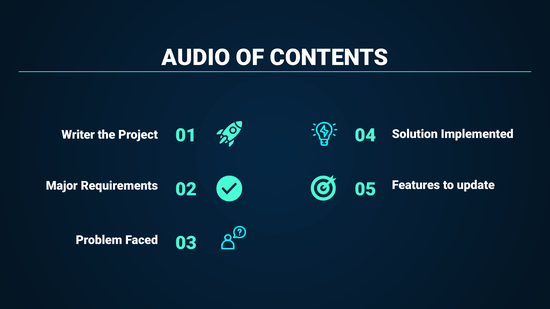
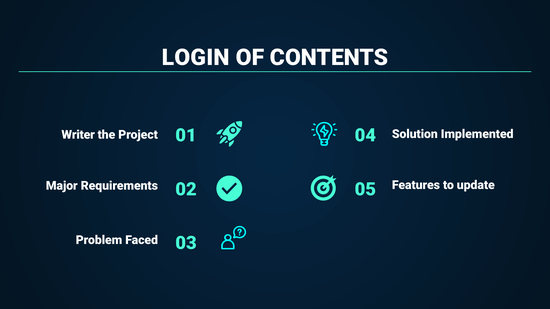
AUDIO: AUDIO -> LOGIN
